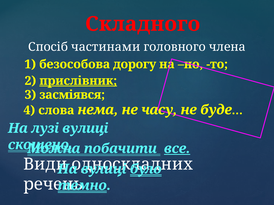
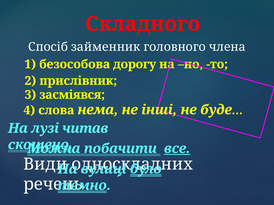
частинами: частинами -> займенник
прислівник underline: present -> none
часу: часу -> інші
лузі вулиці: вулиці -> читав
